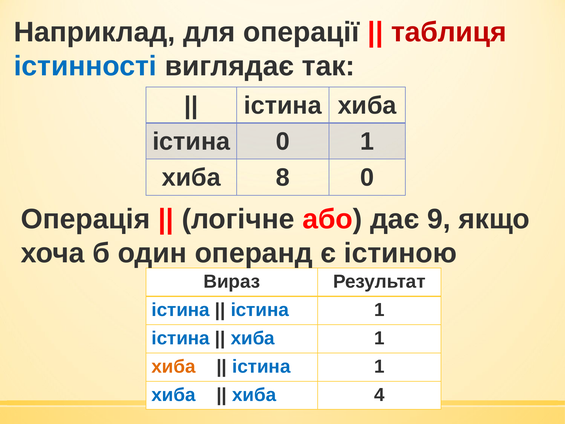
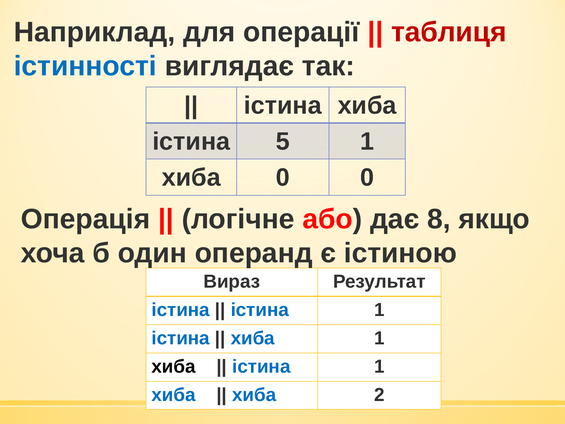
істина 0: 0 -> 5
хиба 8: 8 -> 0
9: 9 -> 8
хиба at (174, 366) colour: orange -> black
4: 4 -> 2
